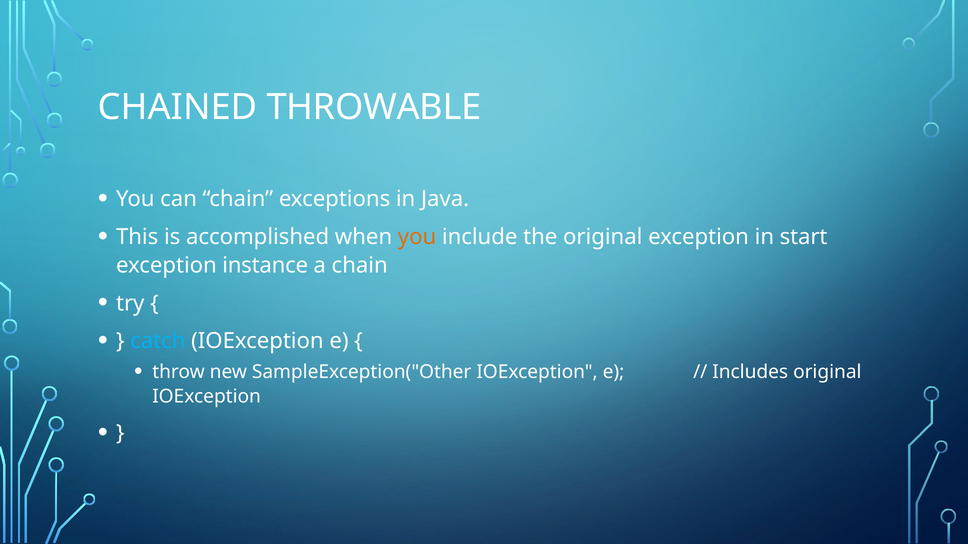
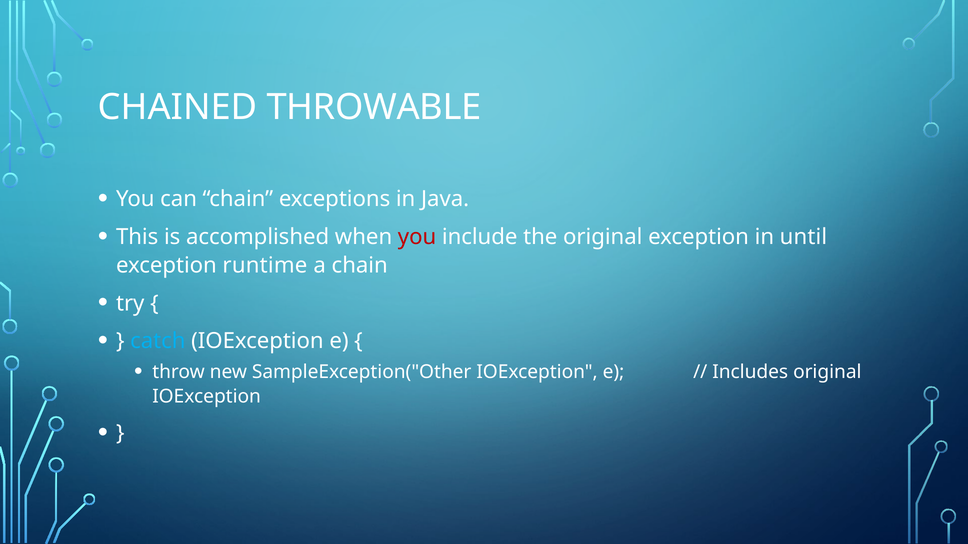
you at (417, 237) colour: orange -> red
start: start -> until
instance: instance -> runtime
